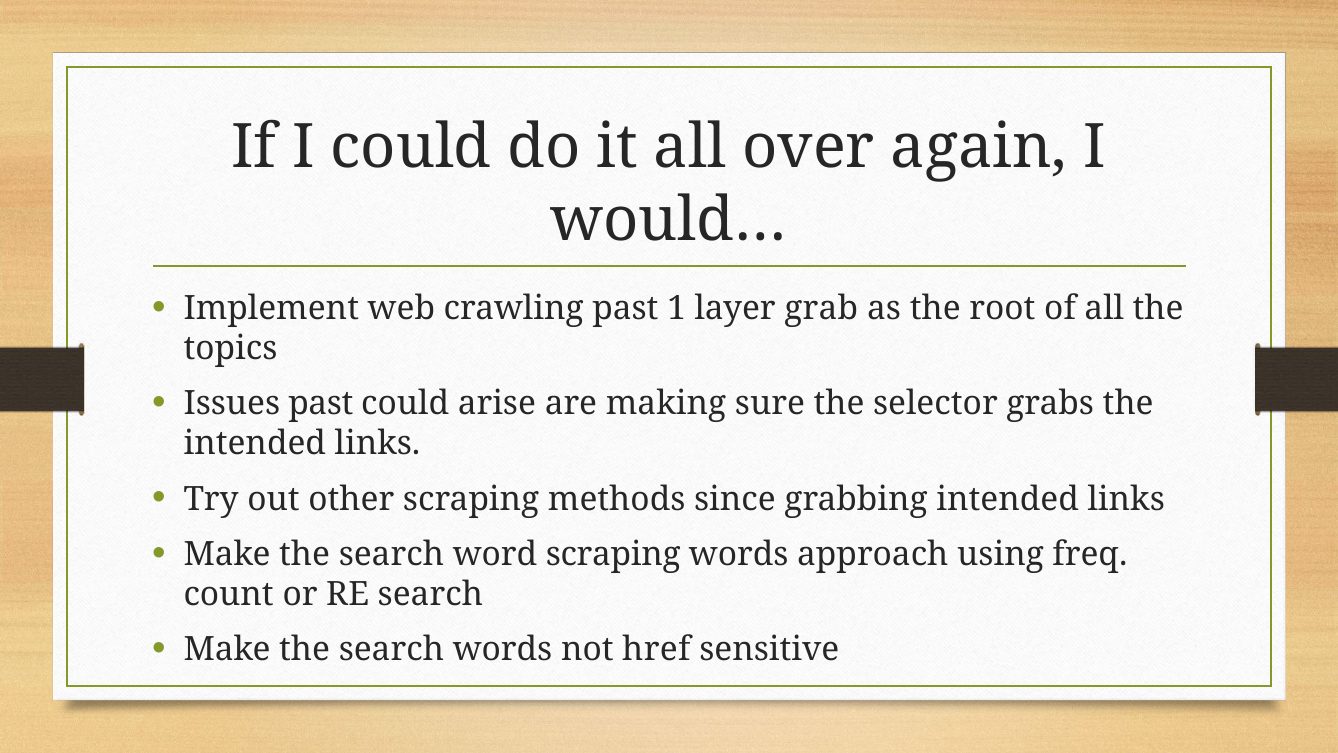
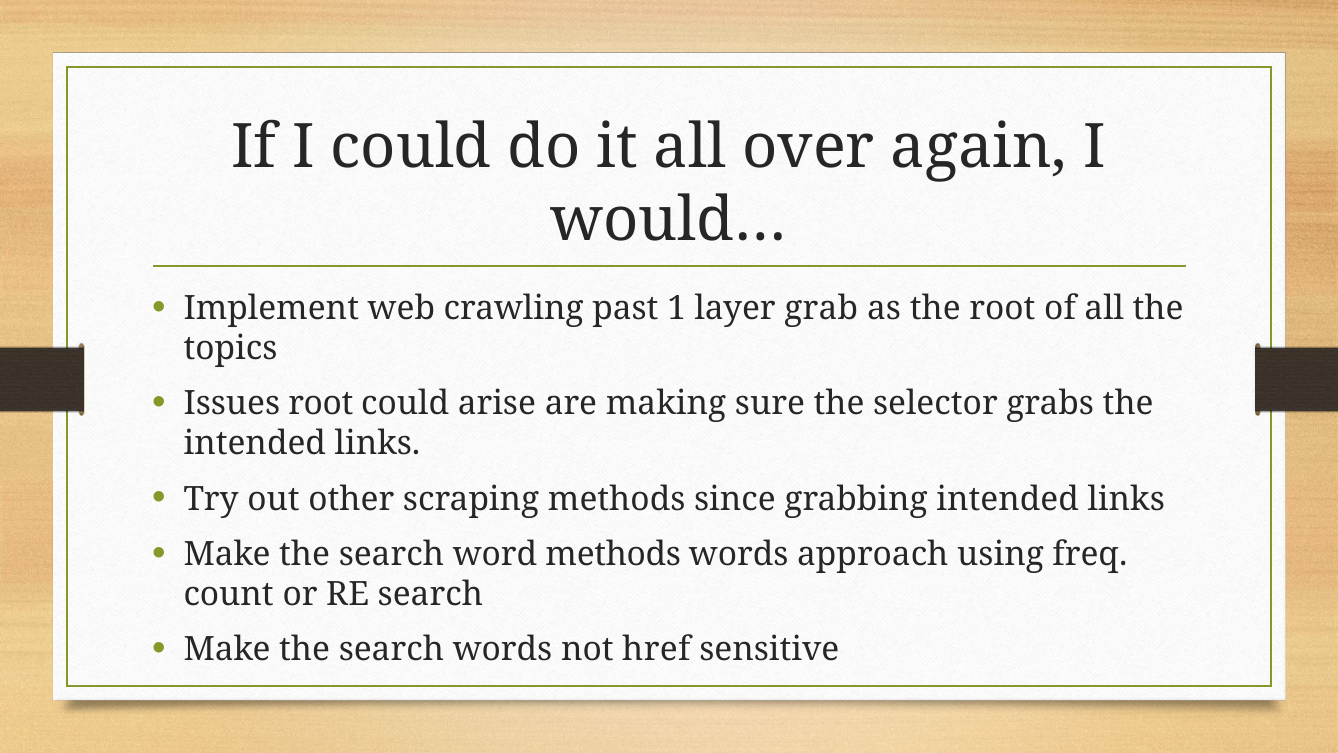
Issues past: past -> root
word scraping: scraping -> methods
